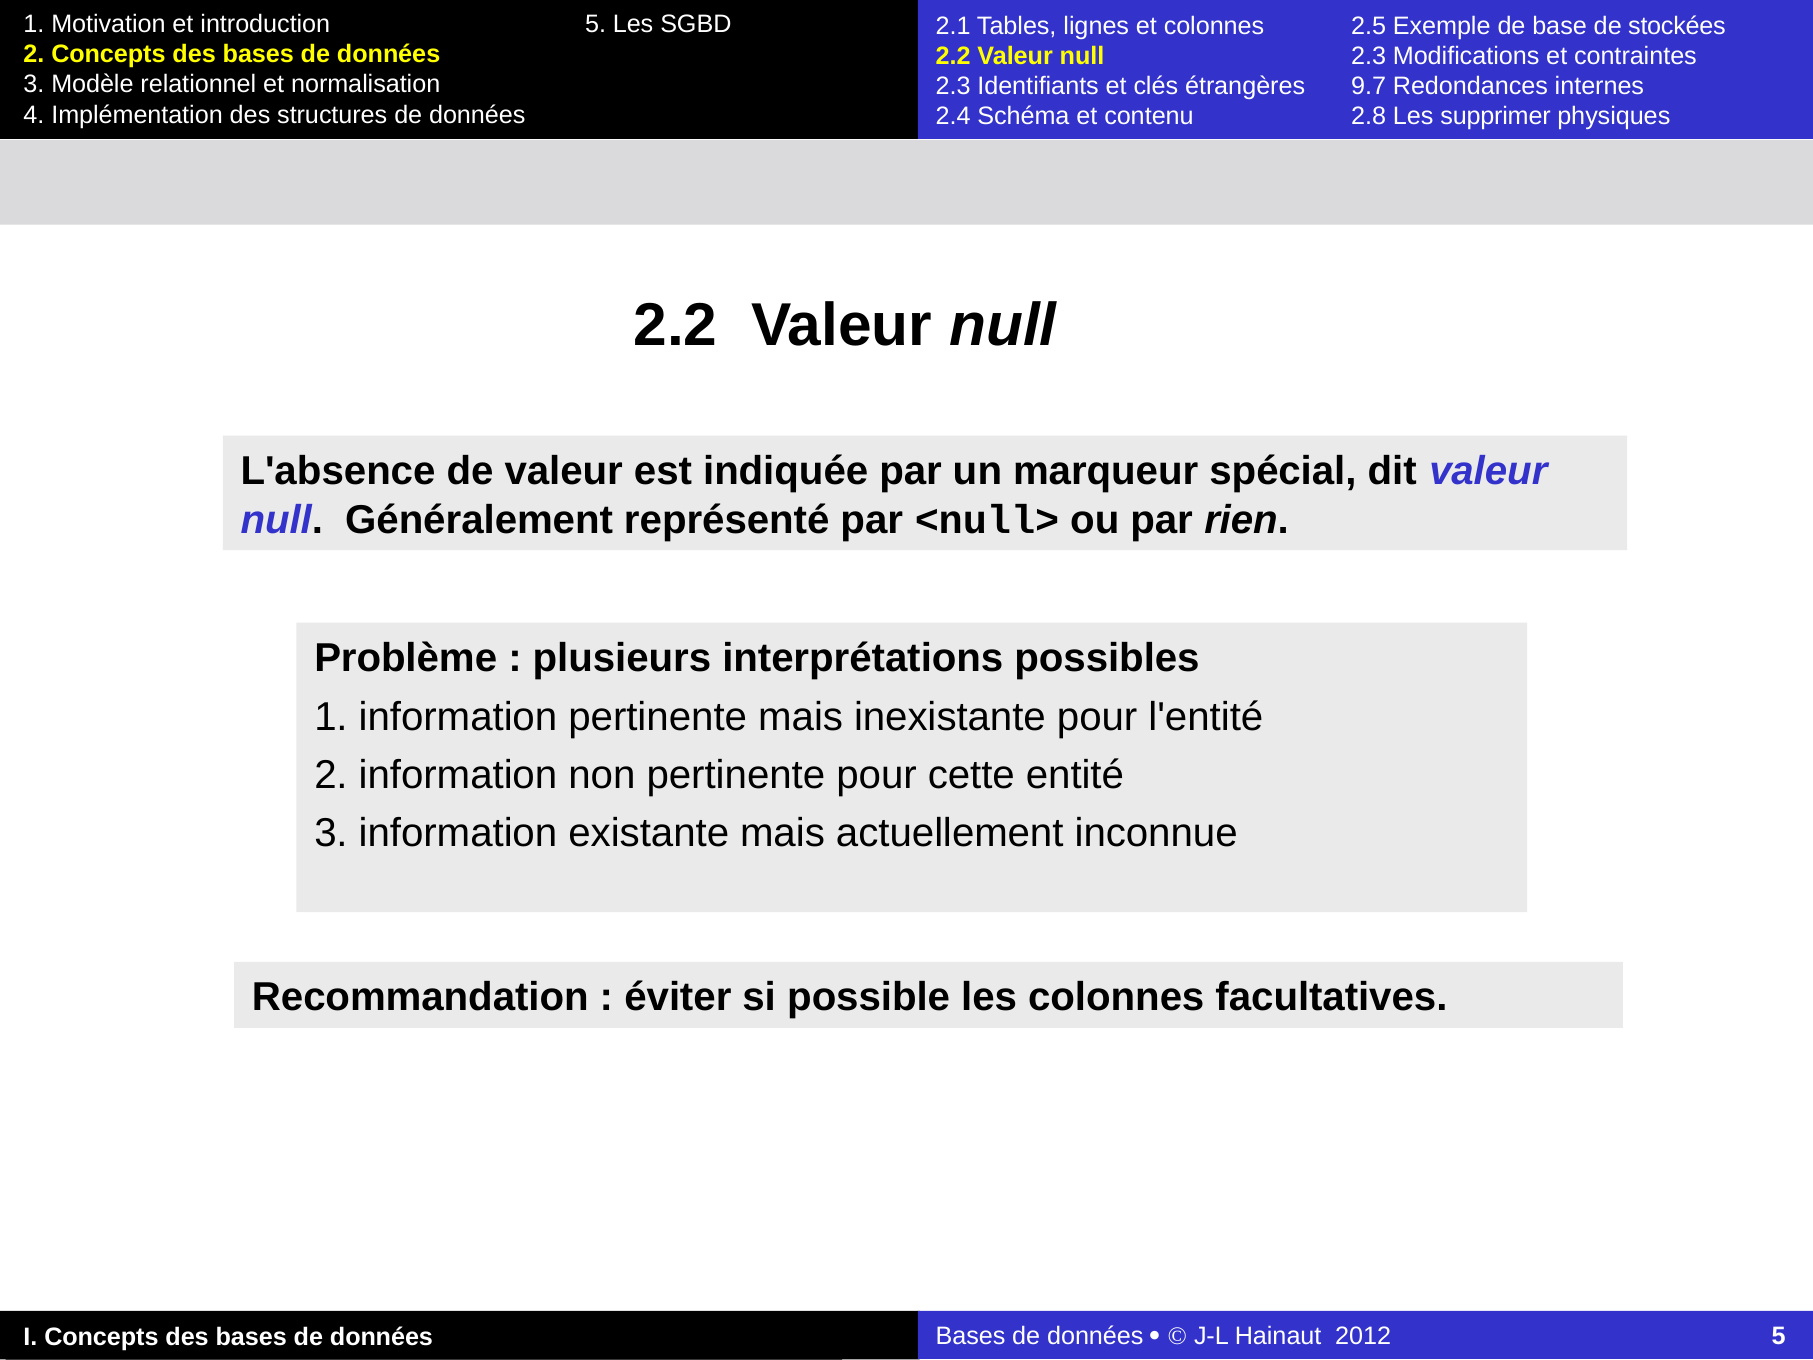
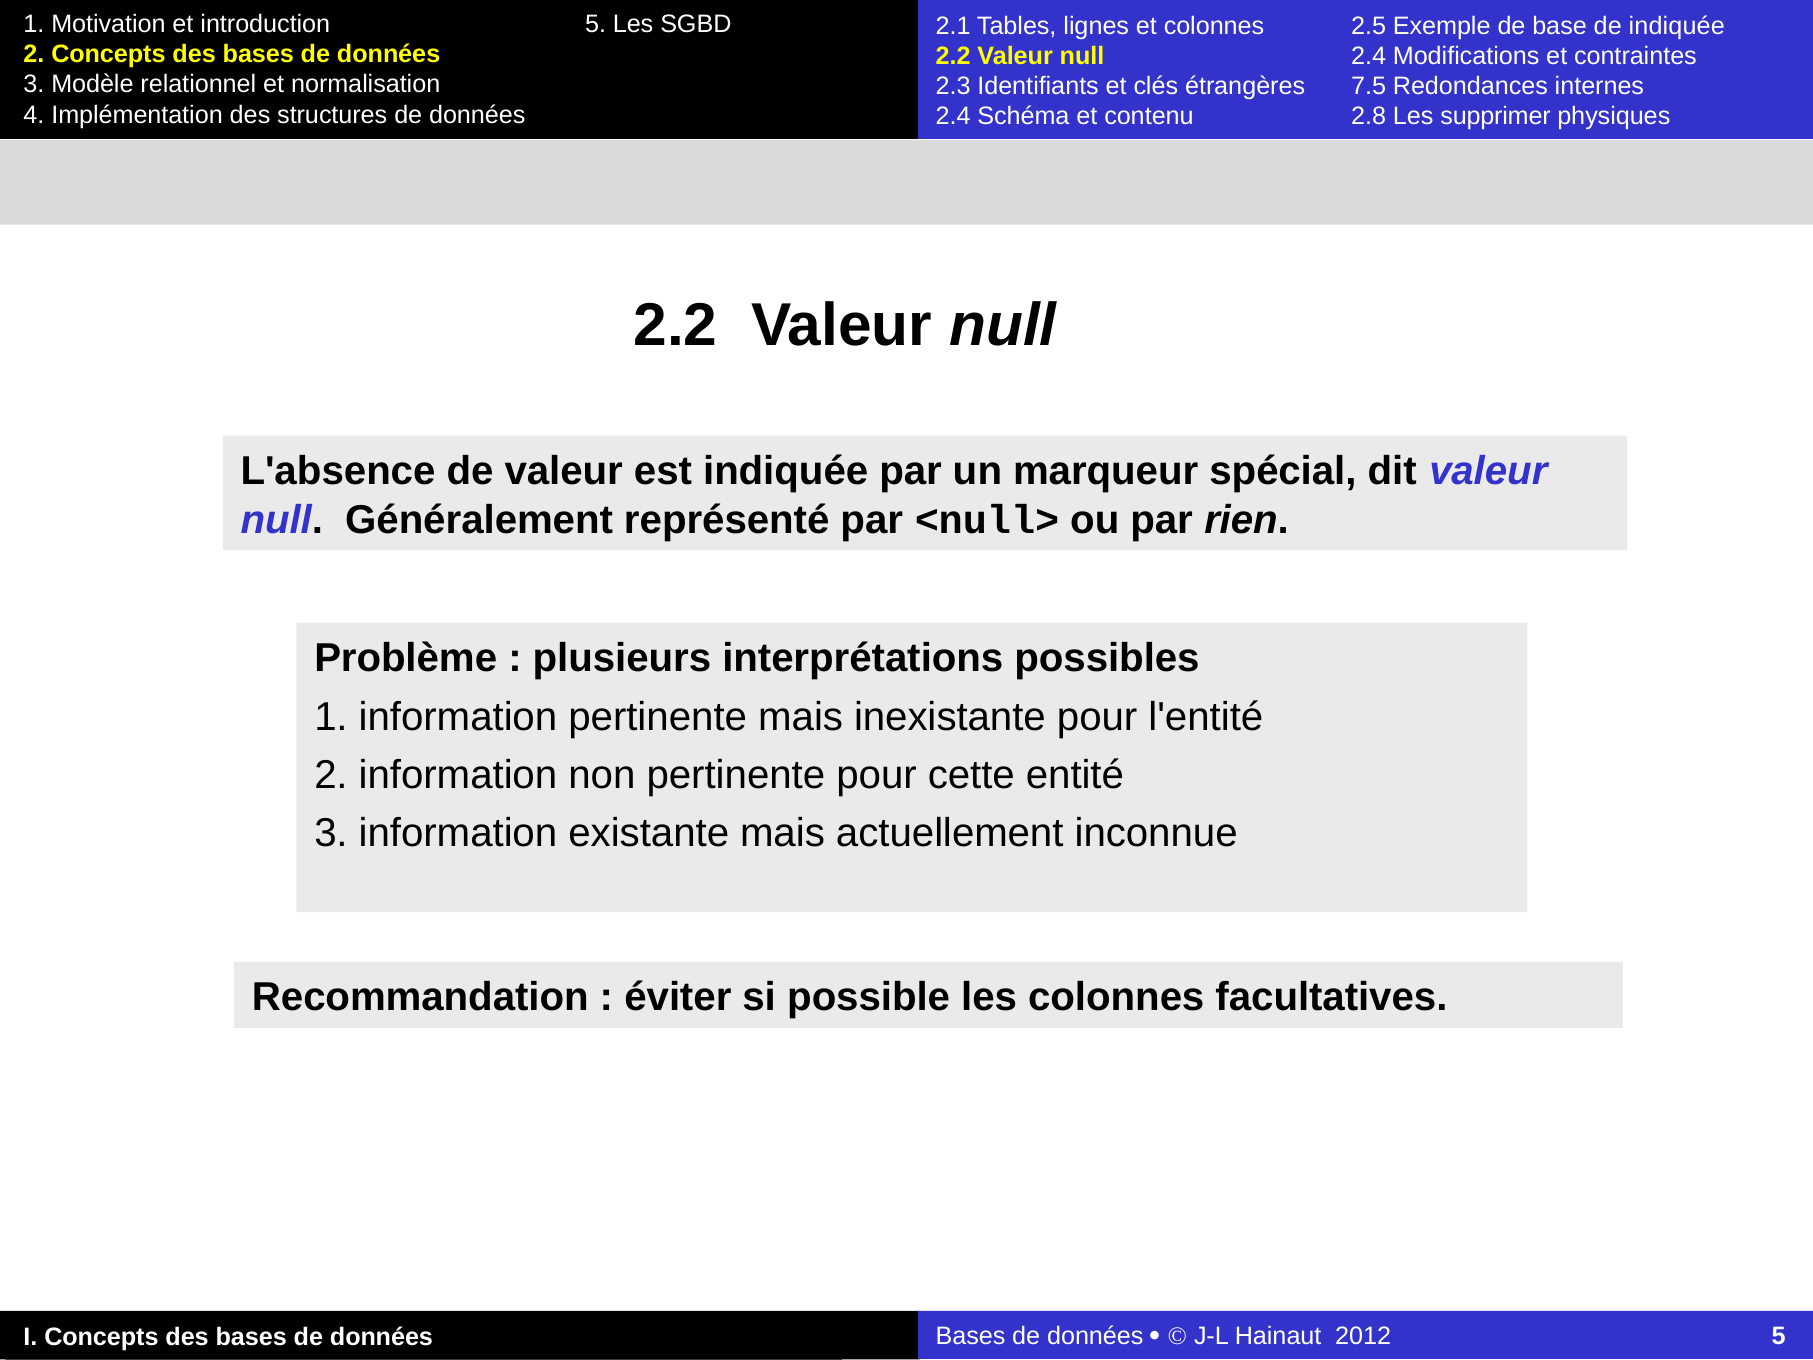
de stockées: stockées -> indiquée
null 2.3: 2.3 -> 2.4
9.7: 9.7 -> 7.5
